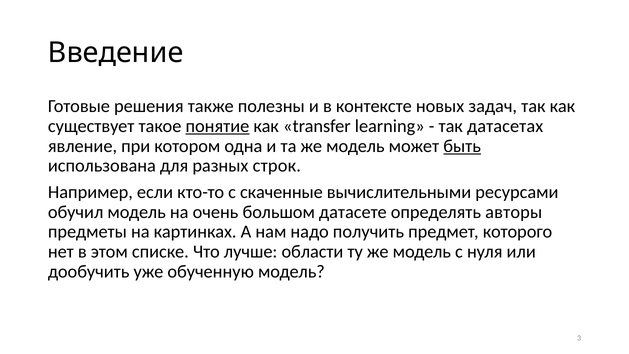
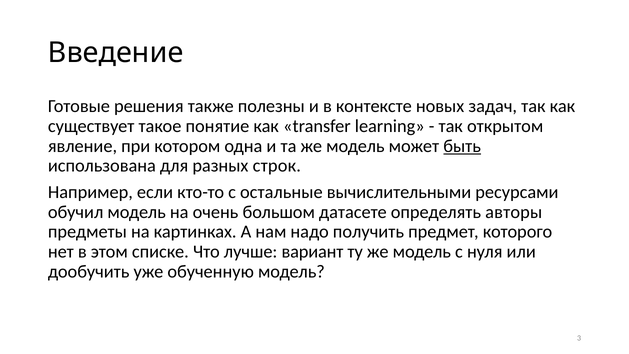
понятие underline: present -> none
датасетах: датасетах -> открытом
скаченные: скаченные -> остальные
области: области -> вариант
